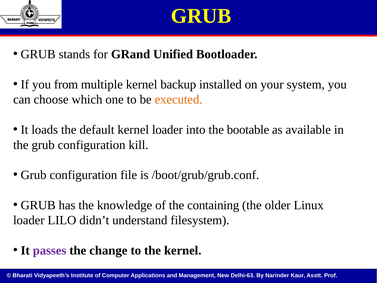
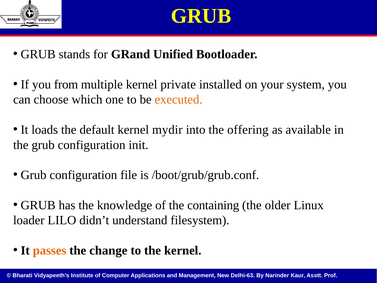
backup: backup -> private
kernel loader: loader -> mydir
bootable: bootable -> offering
kill: kill -> init
passes colour: purple -> orange
